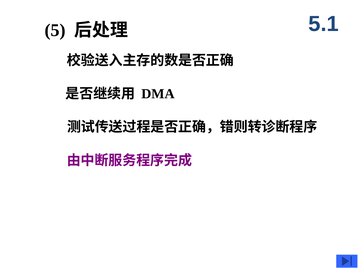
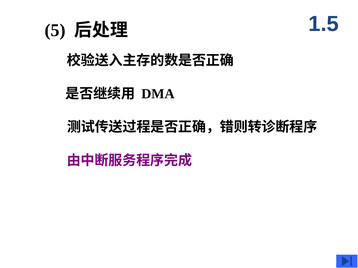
5.1: 5.1 -> 1.5
